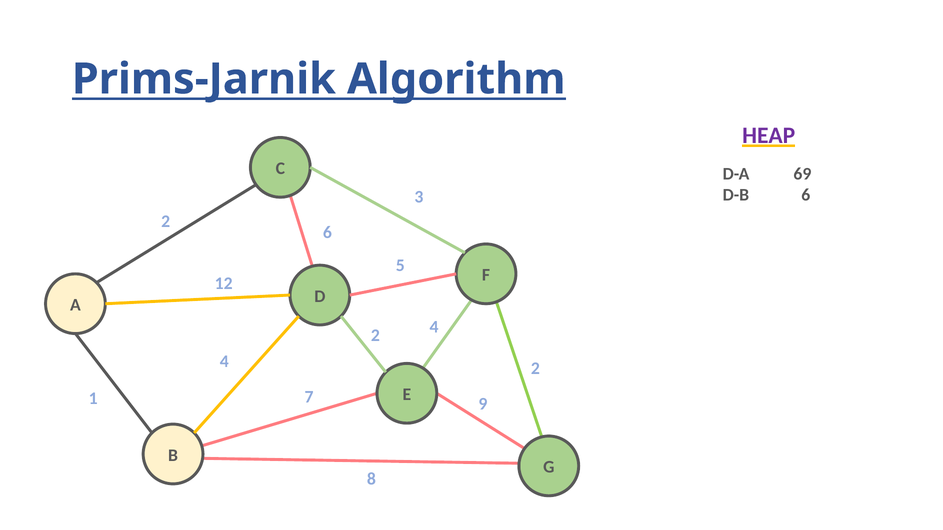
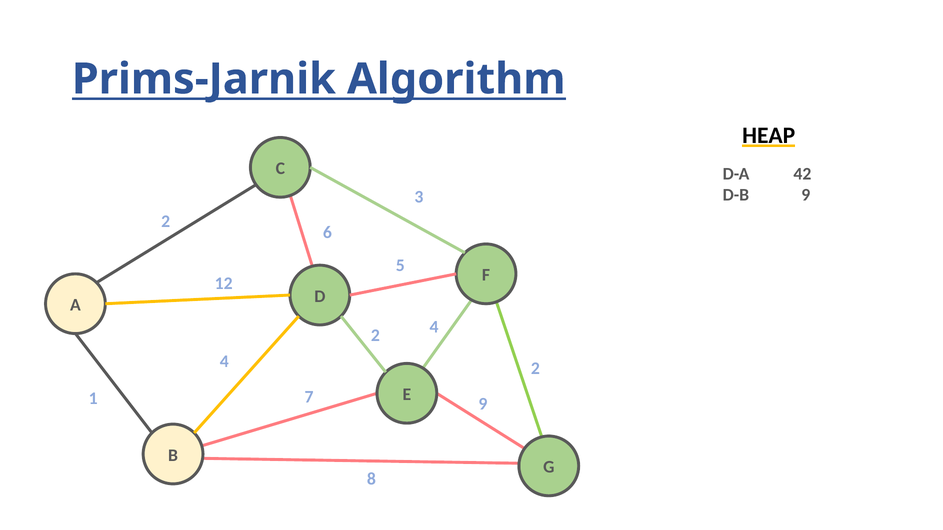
HEAP colour: purple -> black
69: 69 -> 42
D-B 6: 6 -> 9
